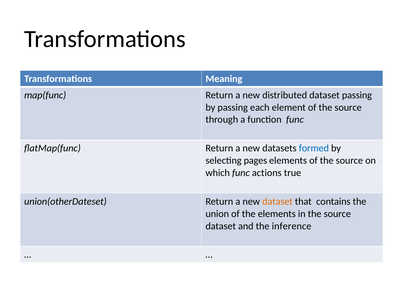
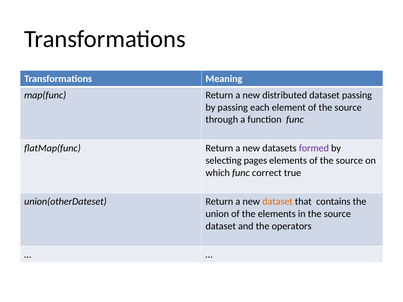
formed colour: blue -> purple
actions: actions -> correct
inference: inference -> operators
